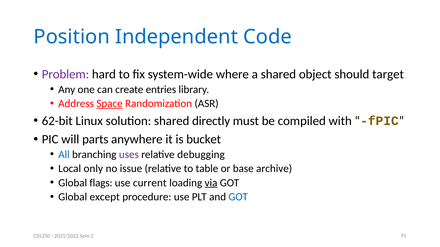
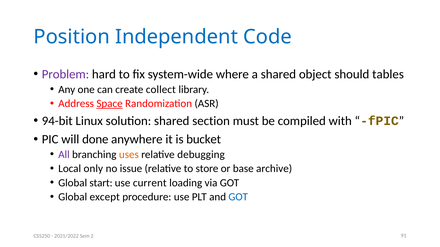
target: target -> tables
entries: entries -> collect
62-bit: 62-bit -> 94-bit
directly: directly -> section
parts: parts -> done
All colour: blue -> purple
uses colour: purple -> orange
table: table -> store
flags: flags -> start
via underline: present -> none
